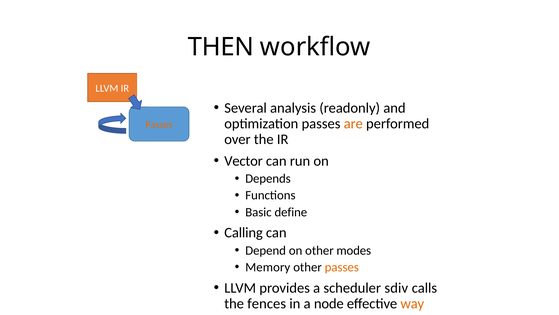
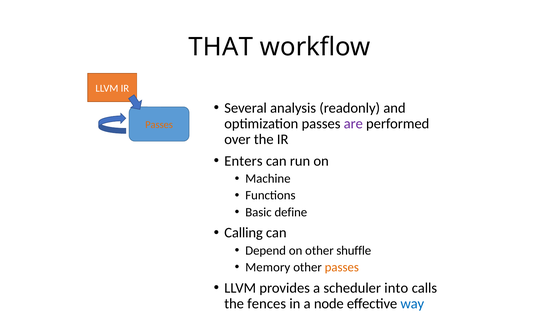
THEN: THEN -> THAT
are colour: orange -> purple
Vector: Vector -> Enters
Depends: Depends -> Machine
modes: modes -> shuffle
sdiv: sdiv -> into
way colour: orange -> blue
